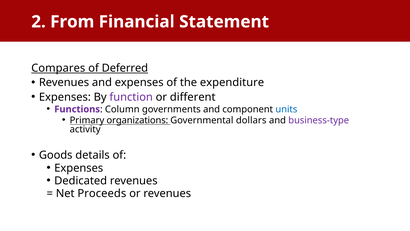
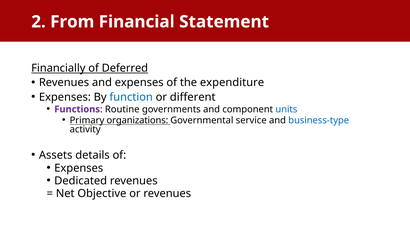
Compares: Compares -> Financially
function colour: purple -> blue
Column: Column -> Routine
dollars: dollars -> service
business-type colour: purple -> blue
Goods: Goods -> Assets
Proceeds: Proceeds -> Objective
